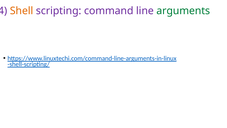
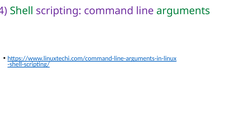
Shell colour: orange -> green
